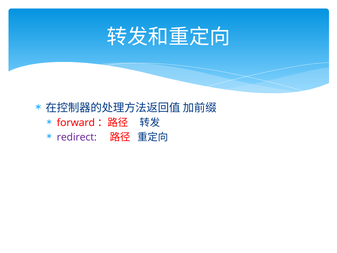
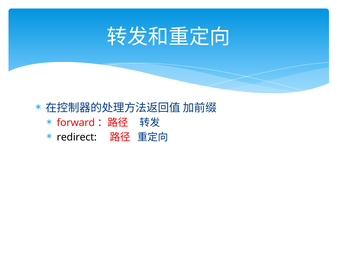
redirect colour: purple -> black
